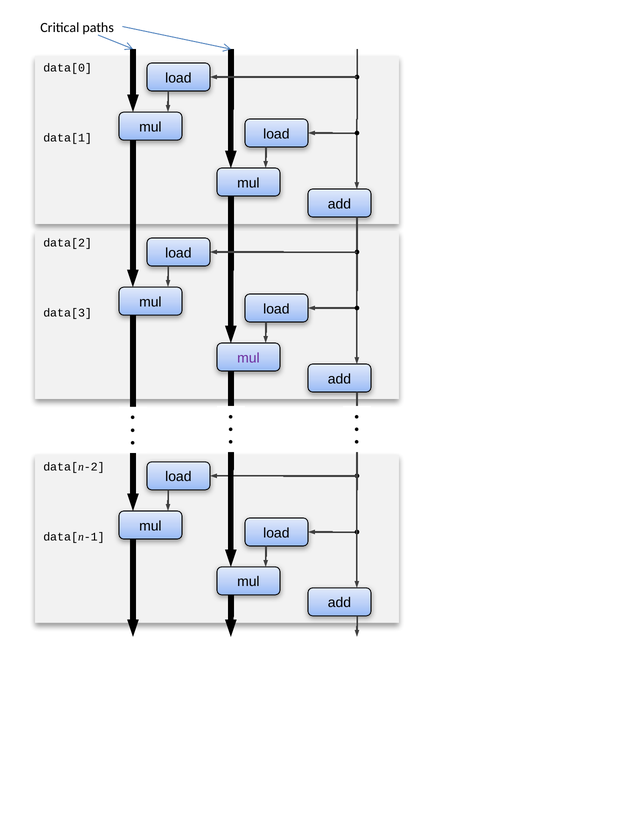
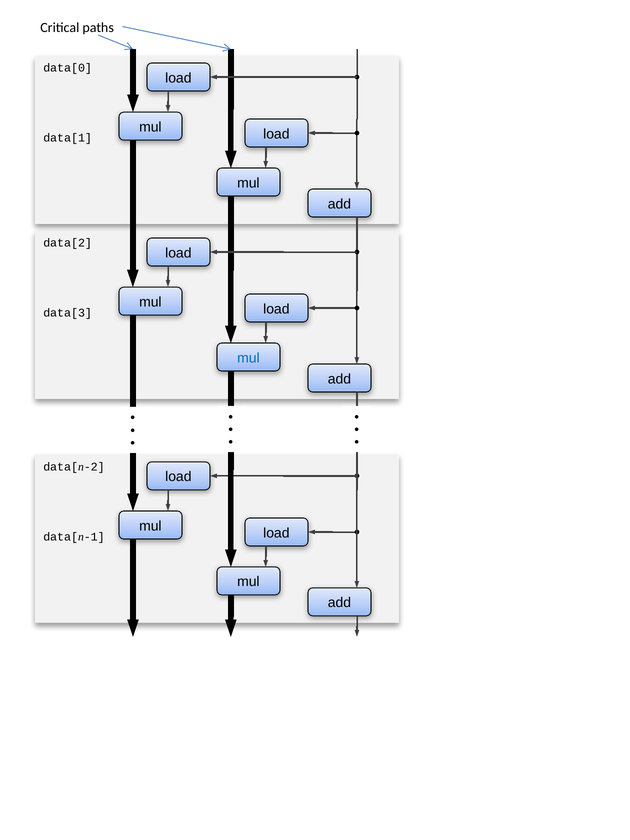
mul at (248, 358) colour: purple -> blue
